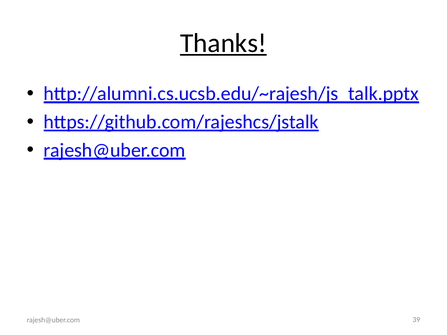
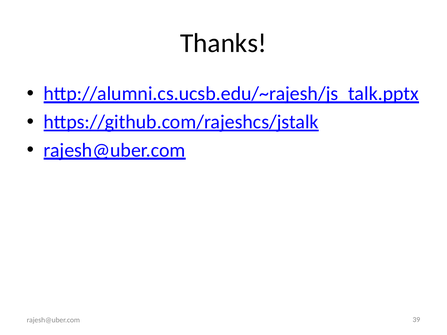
Thanks underline: present -> none
